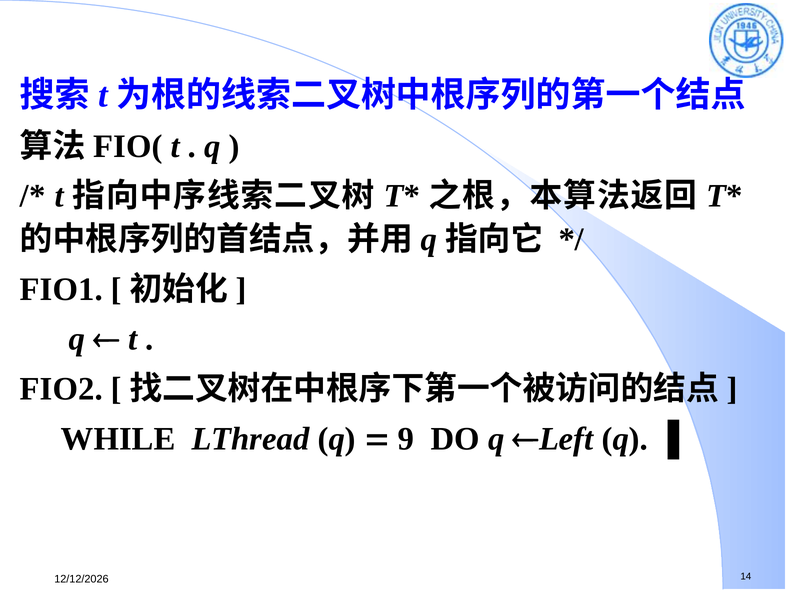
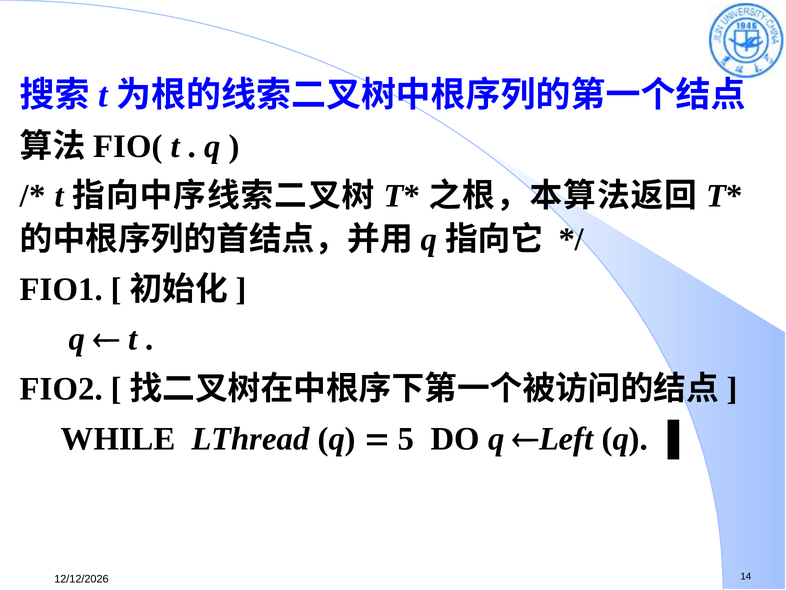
9: 9 -> 5
